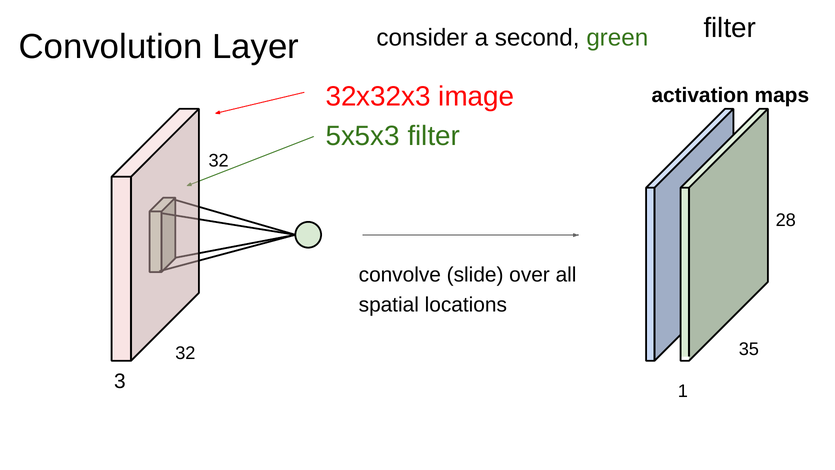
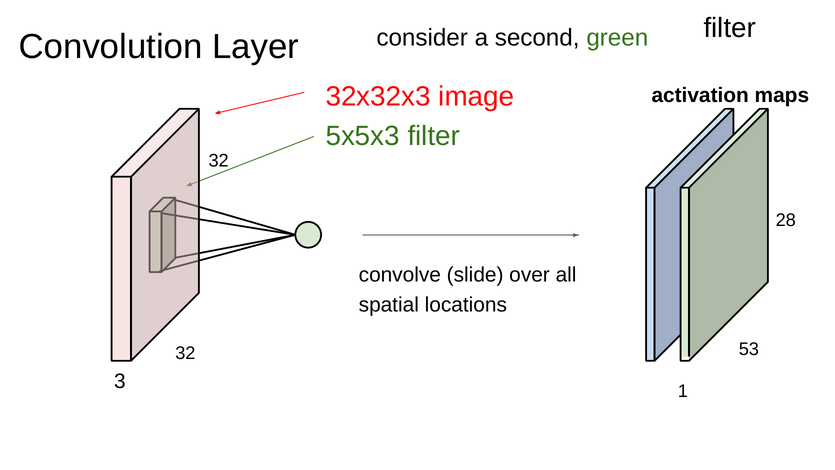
35: 35 -> 53
